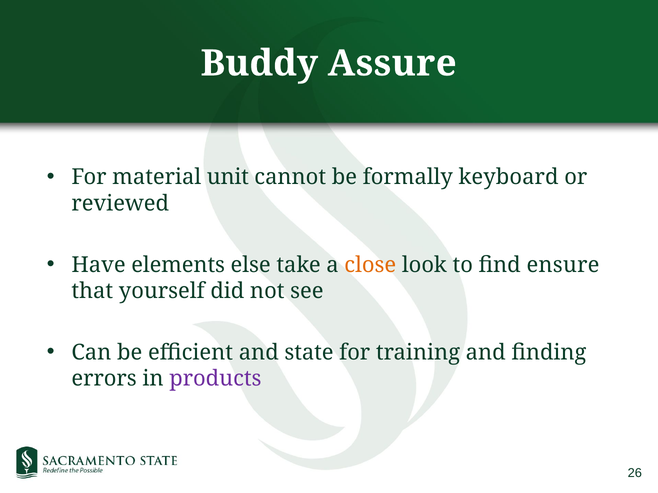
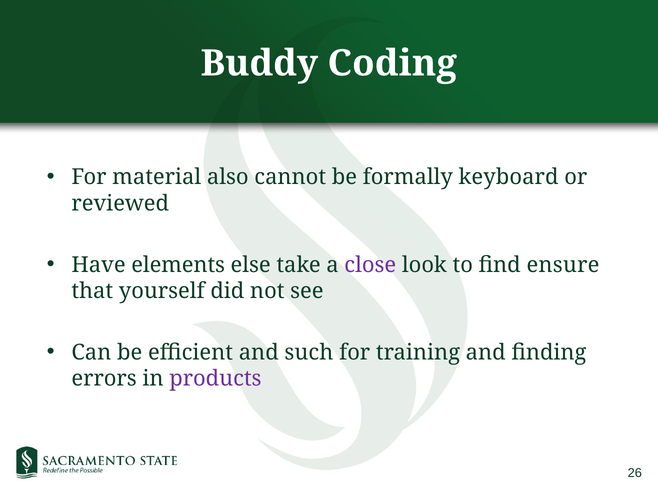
Assure: Assure -> Coding
unit: unit -> also
close colour: orange -> purple
state: state -> such
